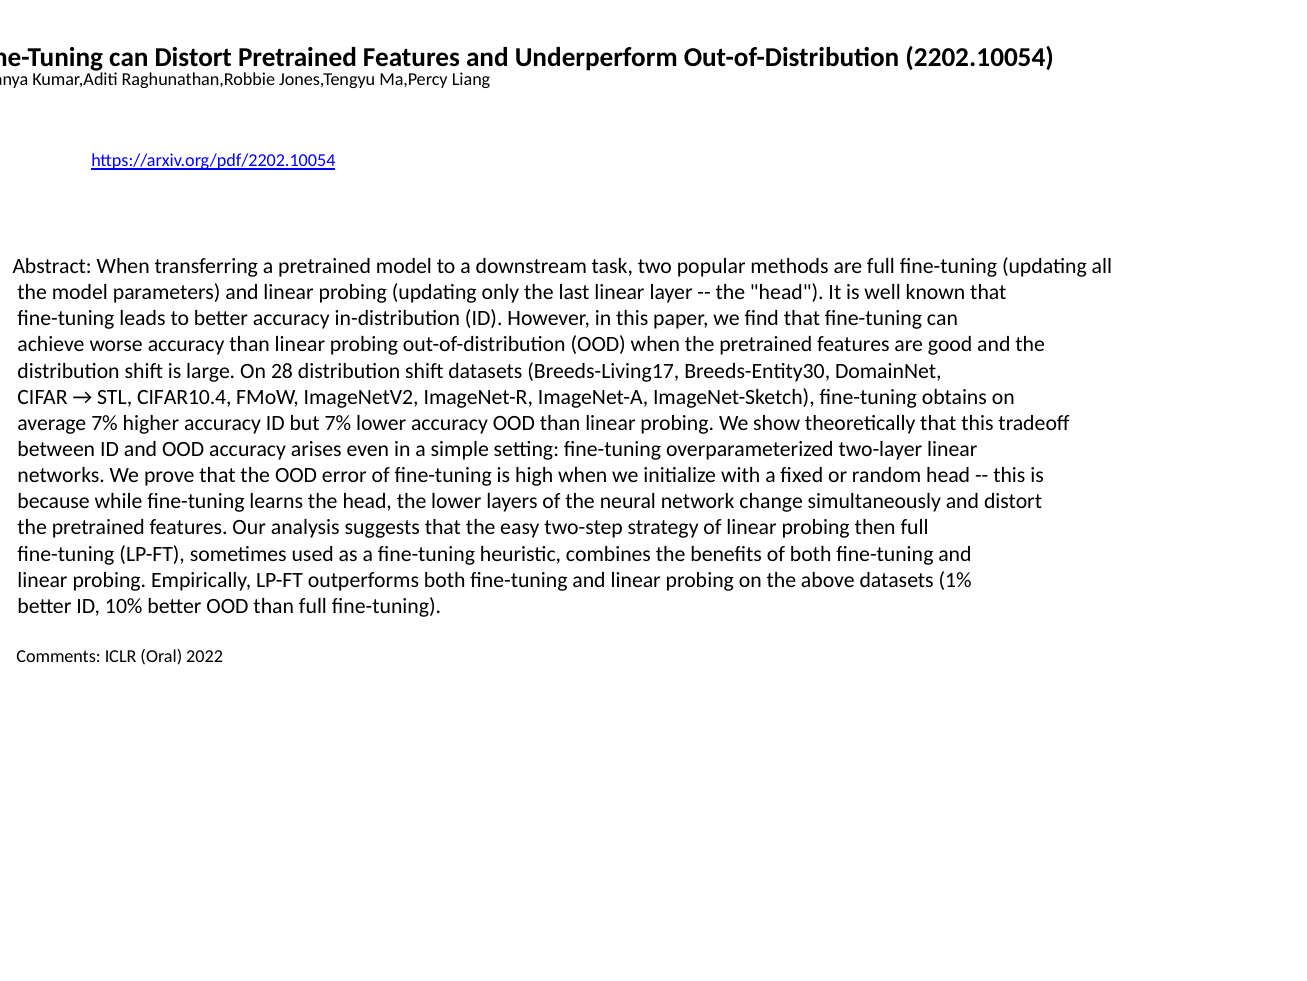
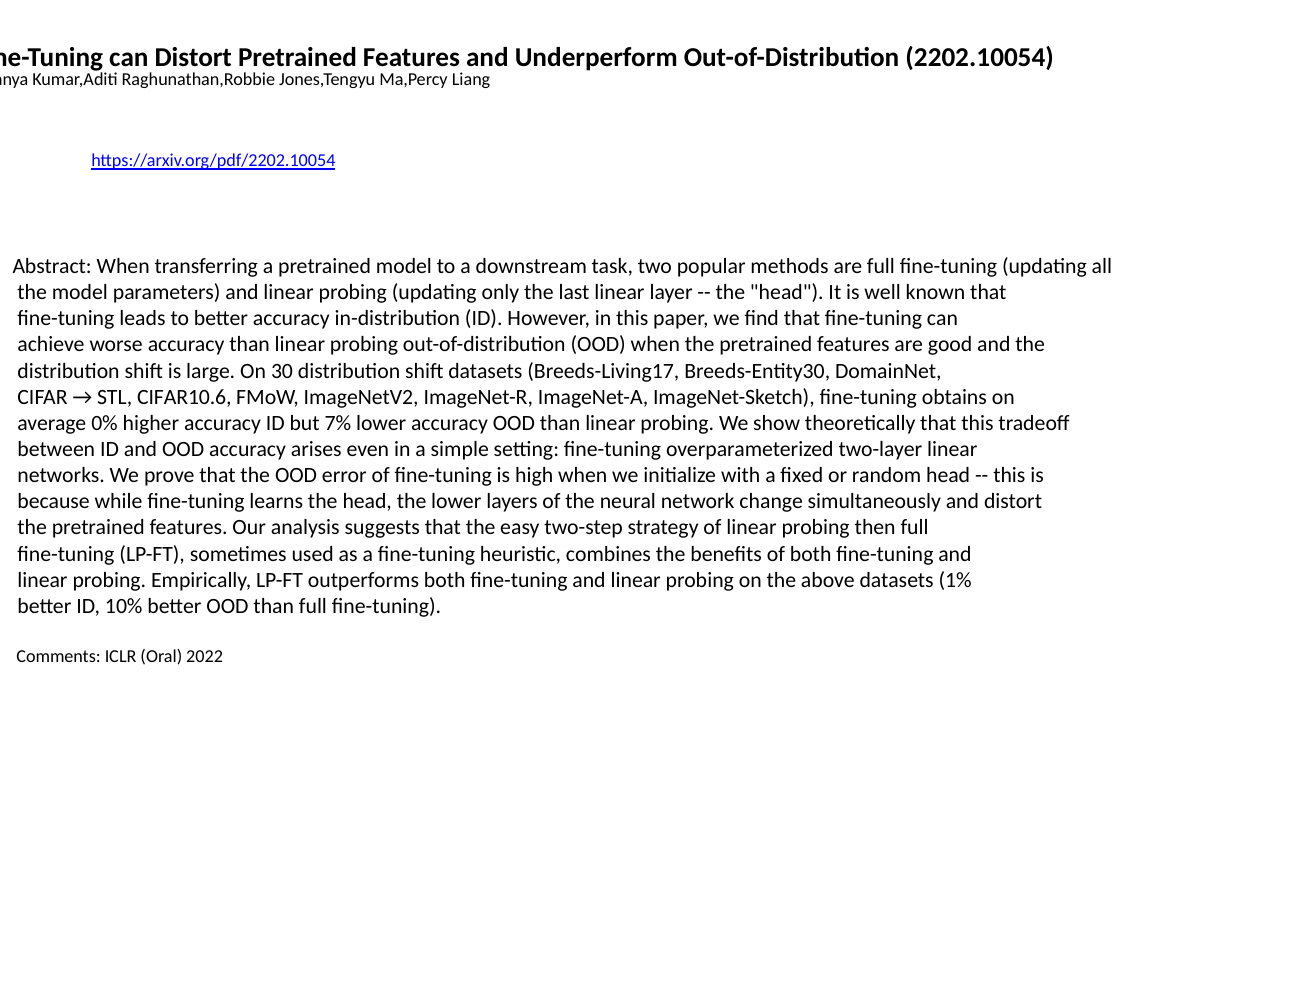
28: 28 -> 30
CIFAR10.4: CIFAR10.4 -> CIFAR10.6
average 7%: 7% -> 0%
